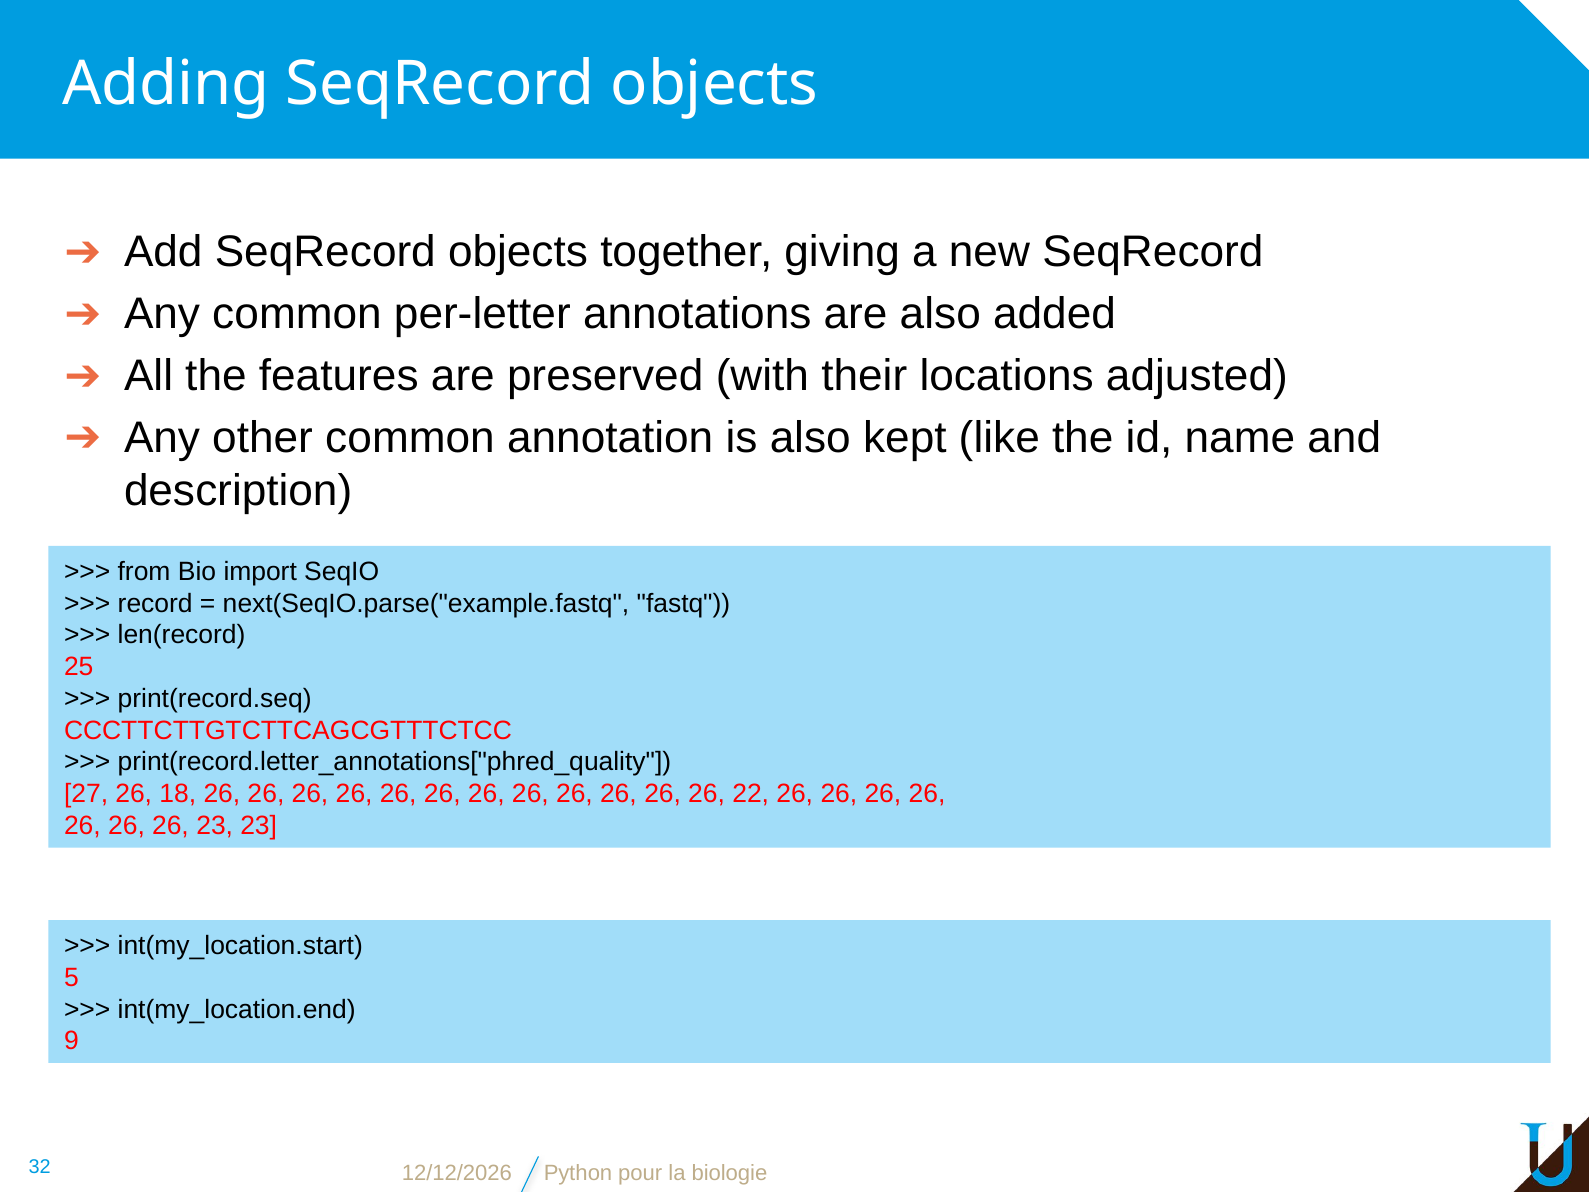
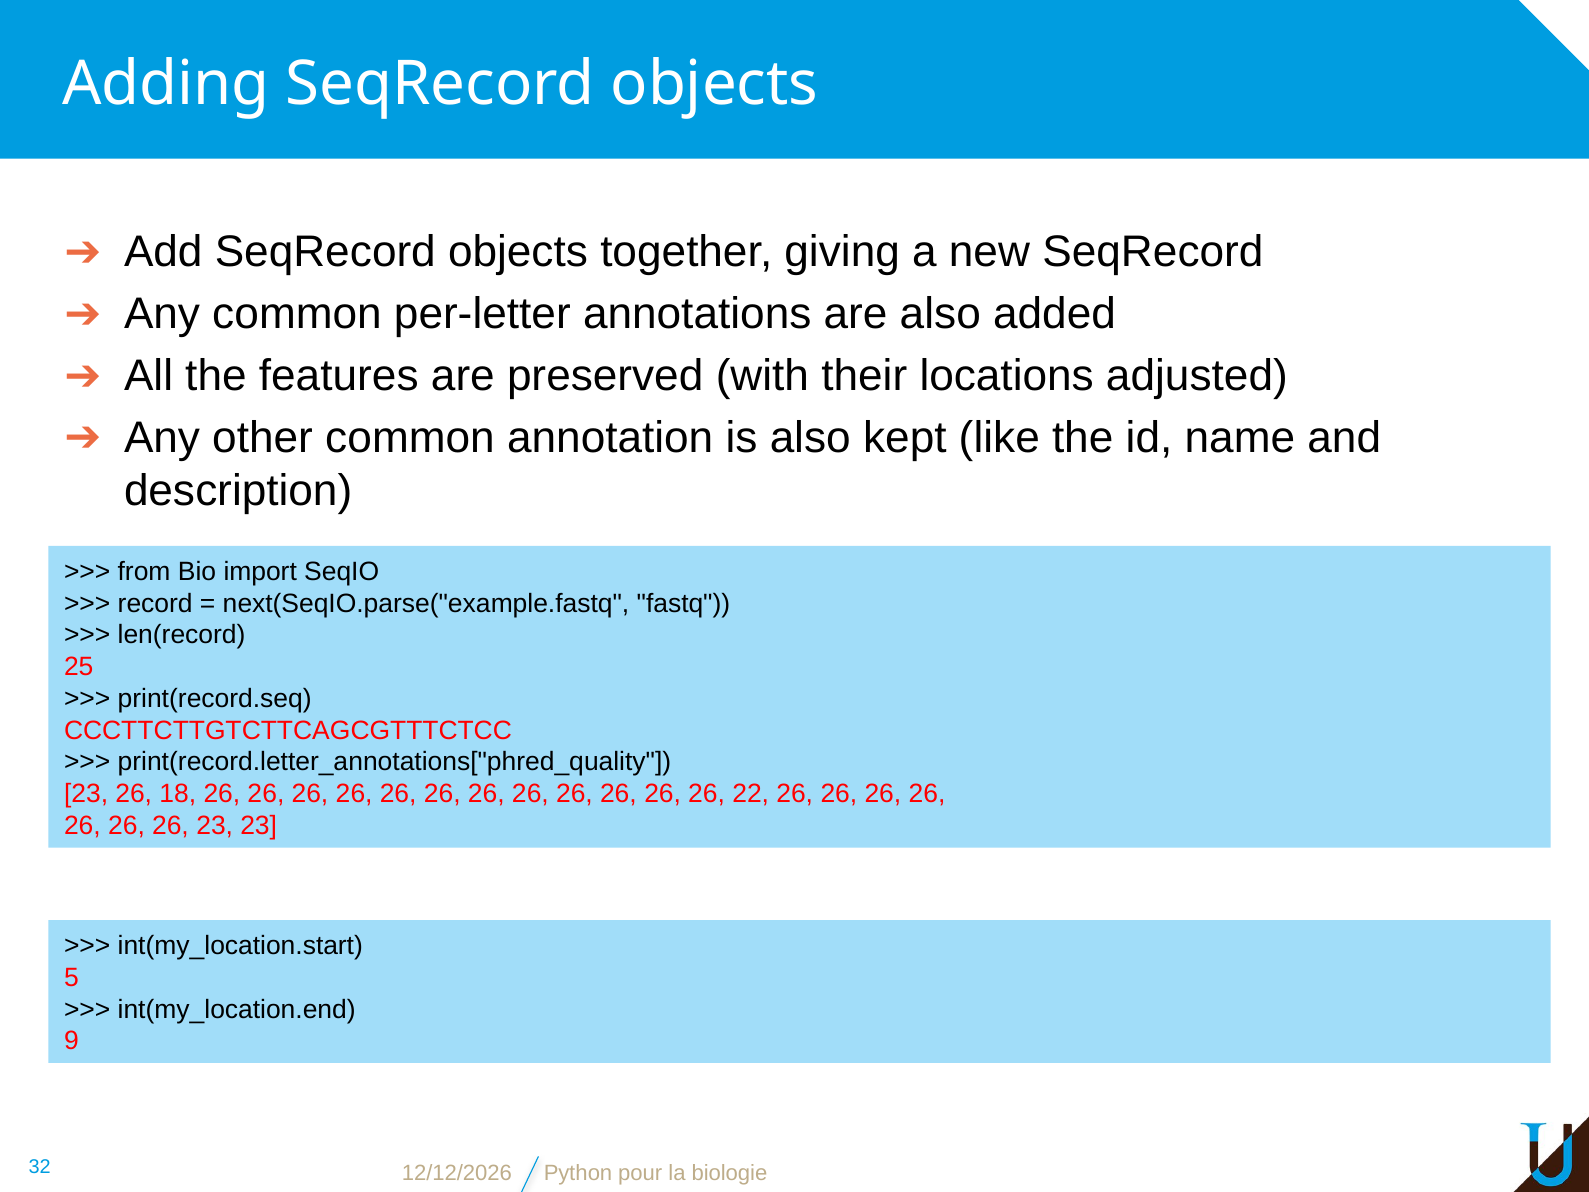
27 at (86, 794): 27 -> 23
